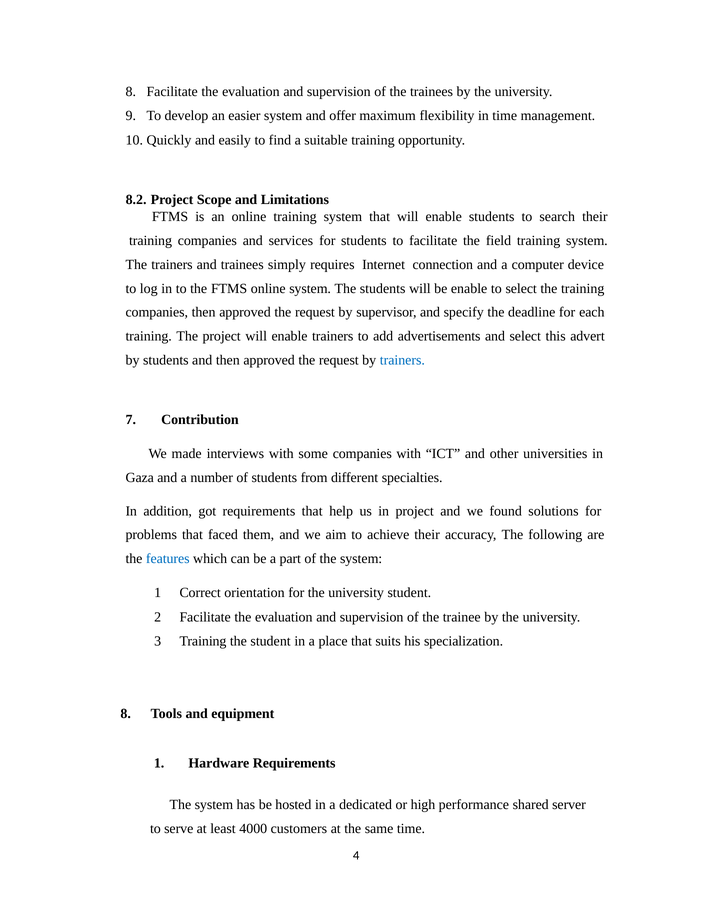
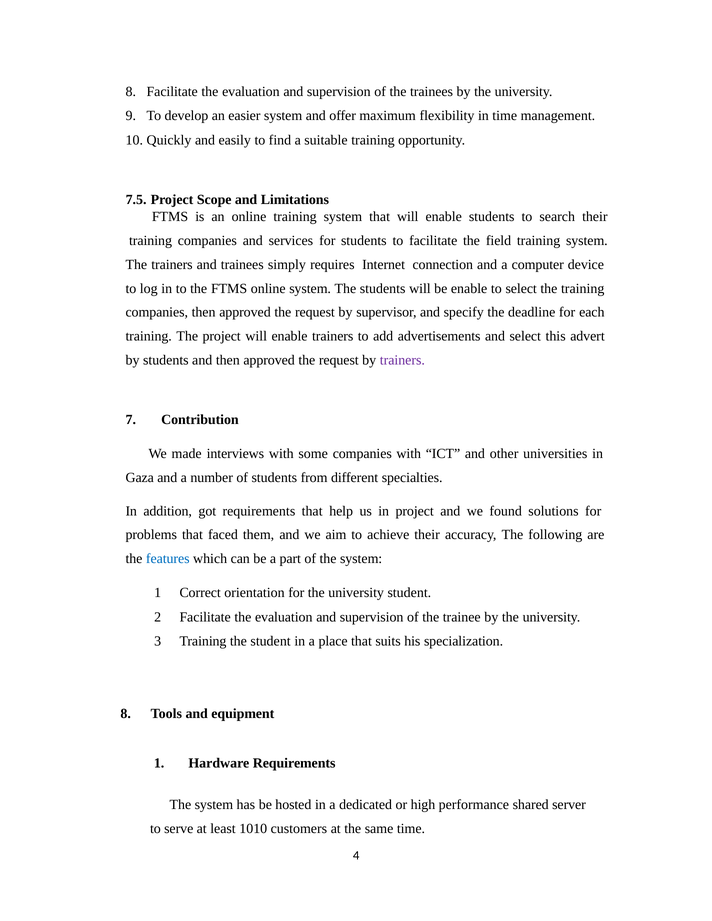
8.2: 8.2 -> 7.5
trainers at (402, 360) colour: blue -> purple
4000: 4000 -> 1010
